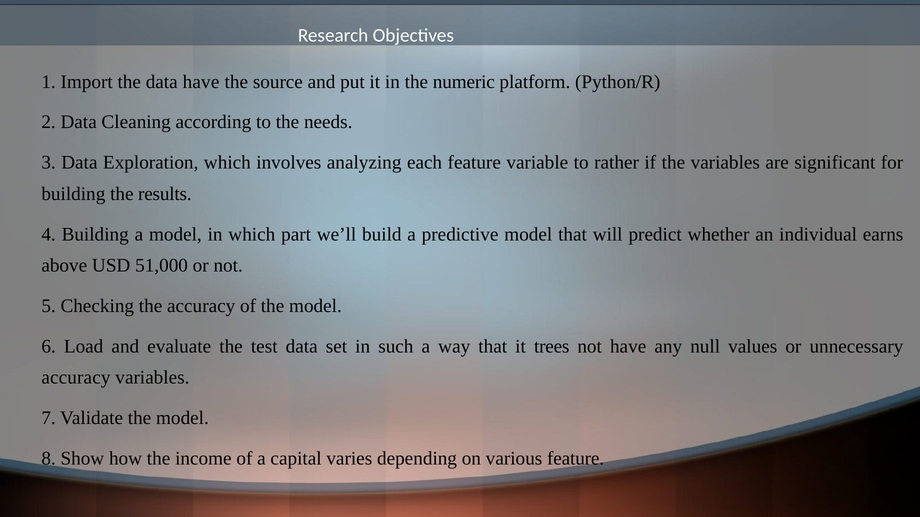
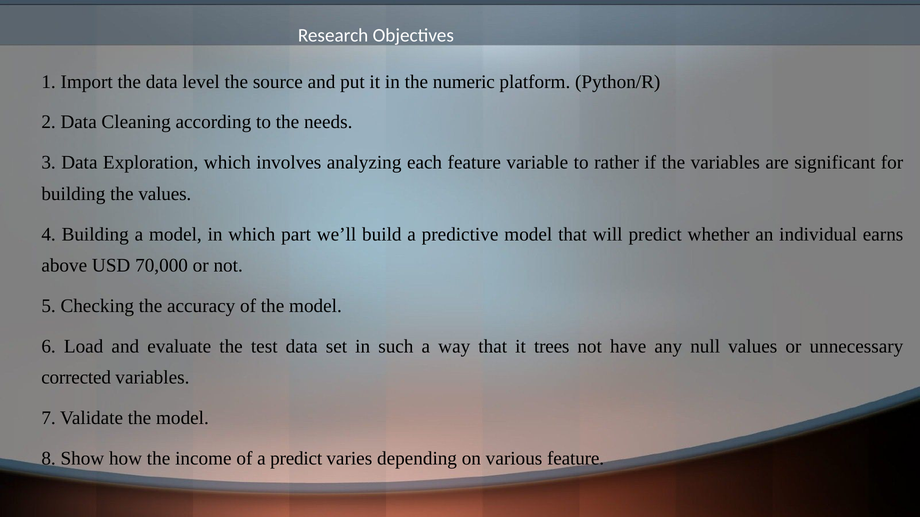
data have: have -> level
the results: results -> values
51,000: 51,000 -> 70,000
accuracy at (76, 378): accuracy -> corrected
a capital: capital -> predict
